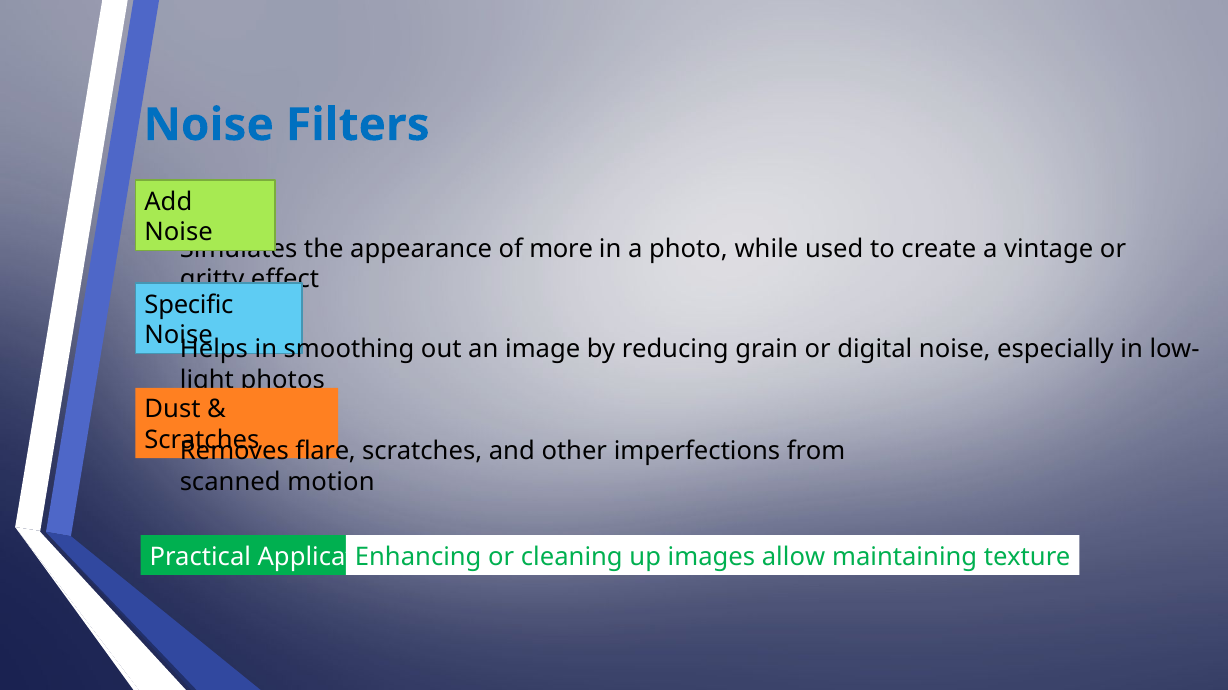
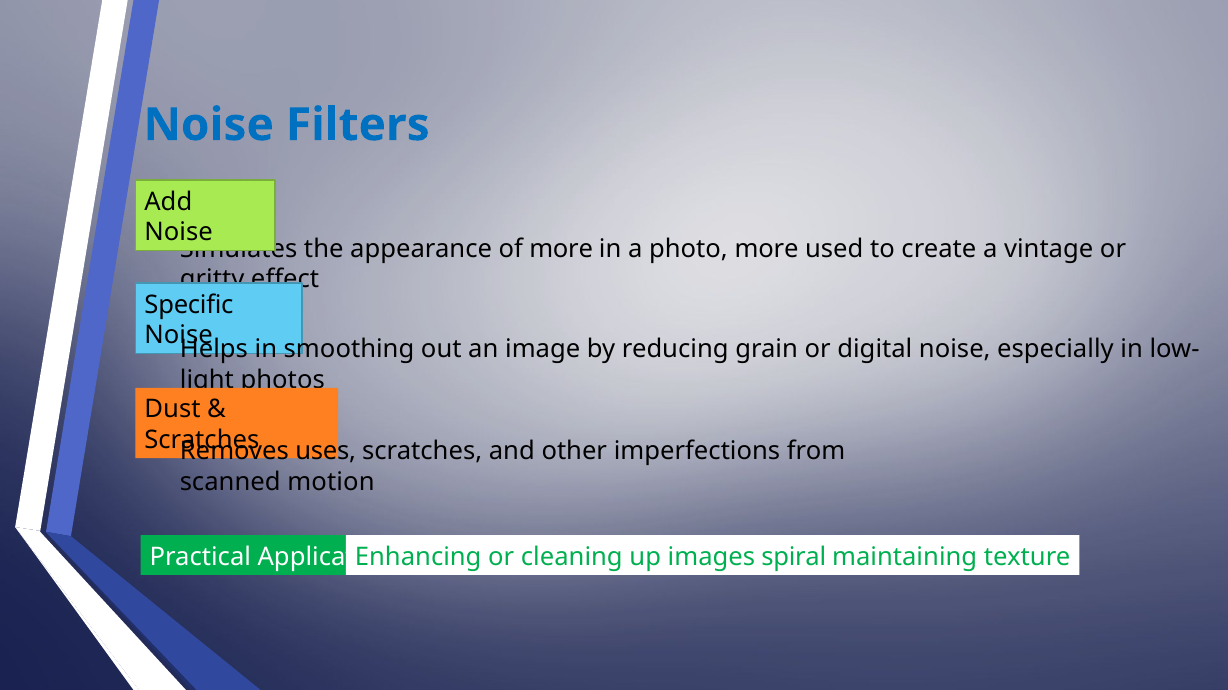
photo while: while -> more
flare: flare -> uses
allow: allow -> spiral
